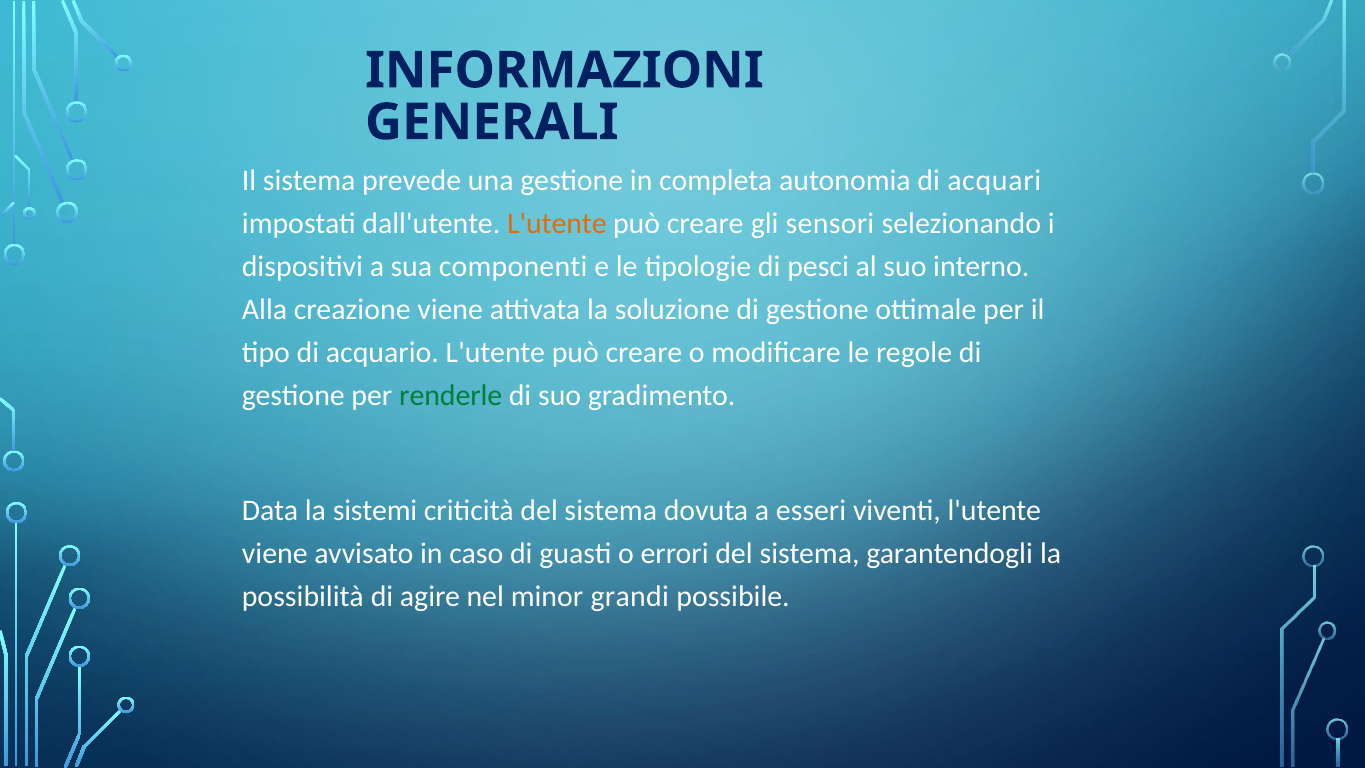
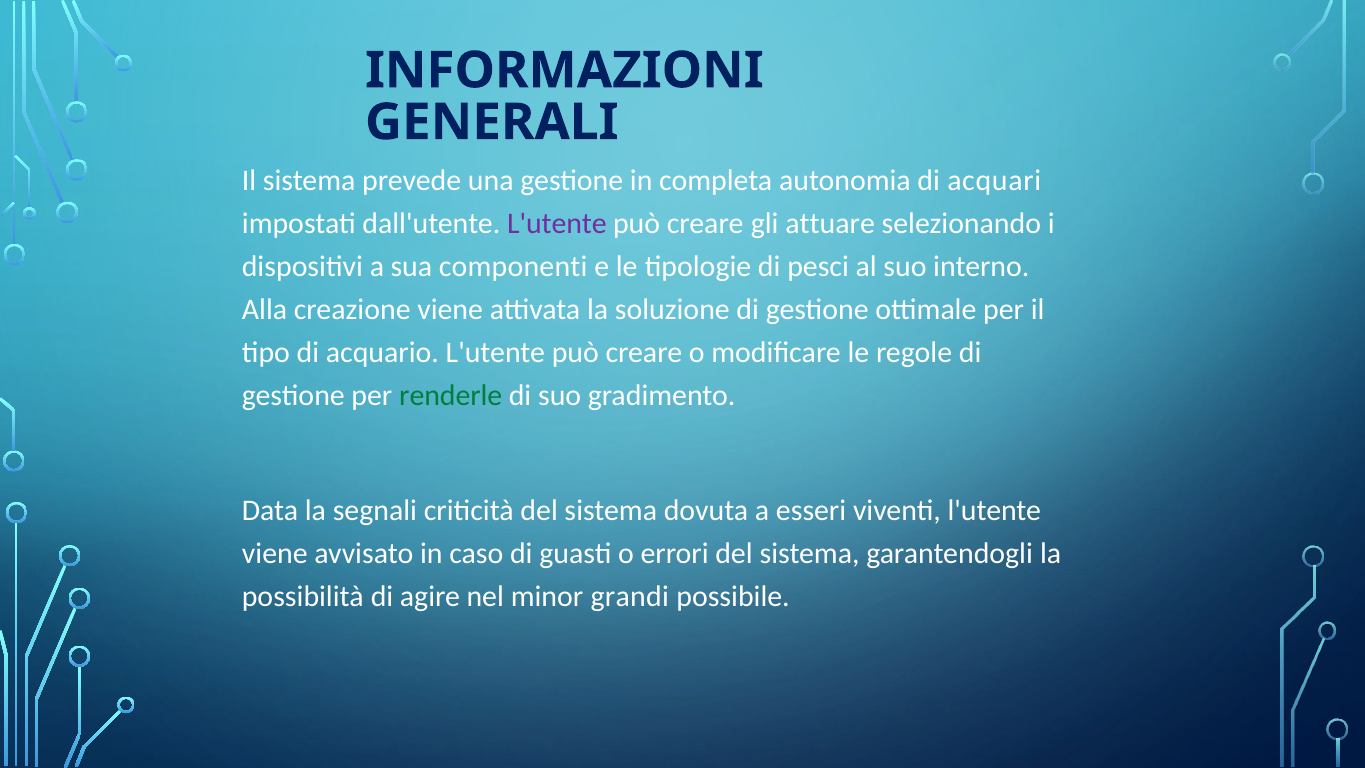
L'utente at (557, 224) colour: orange -> purple
sensori: sensori -> attuare
sistemi: sistemi -> segnali
